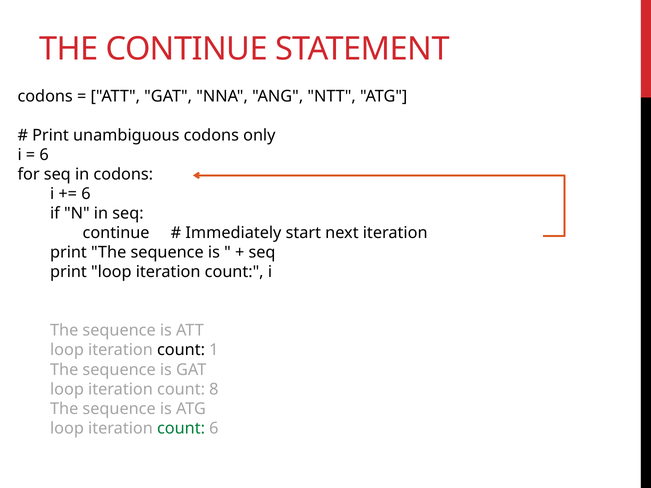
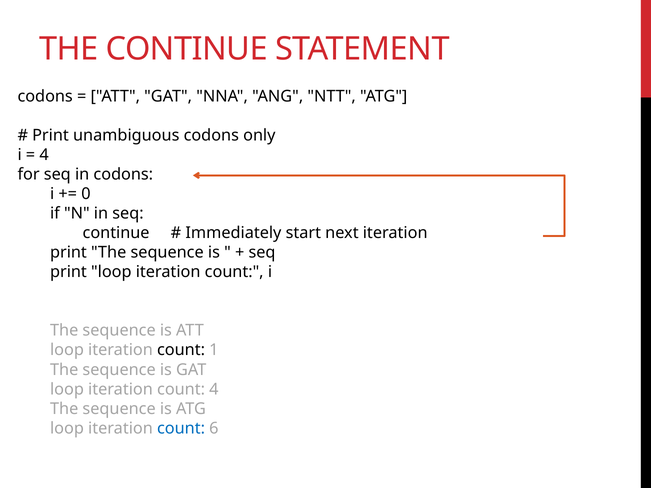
6 at (44, 155): 6 -> 4
6 at (86, 194): 6 -> 0
count 8: 8 -> 4
count at (181, 428) colour: green -> blue
